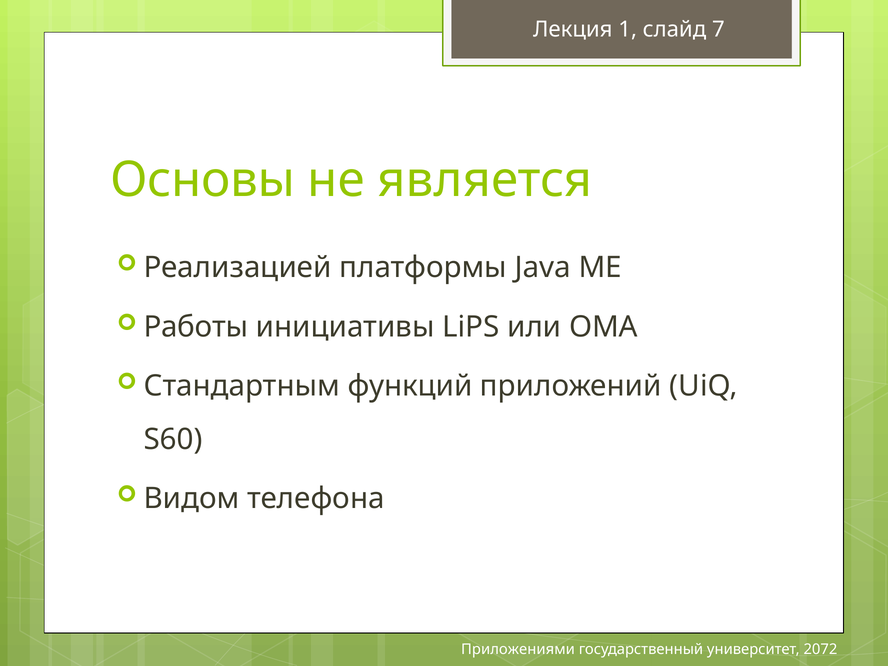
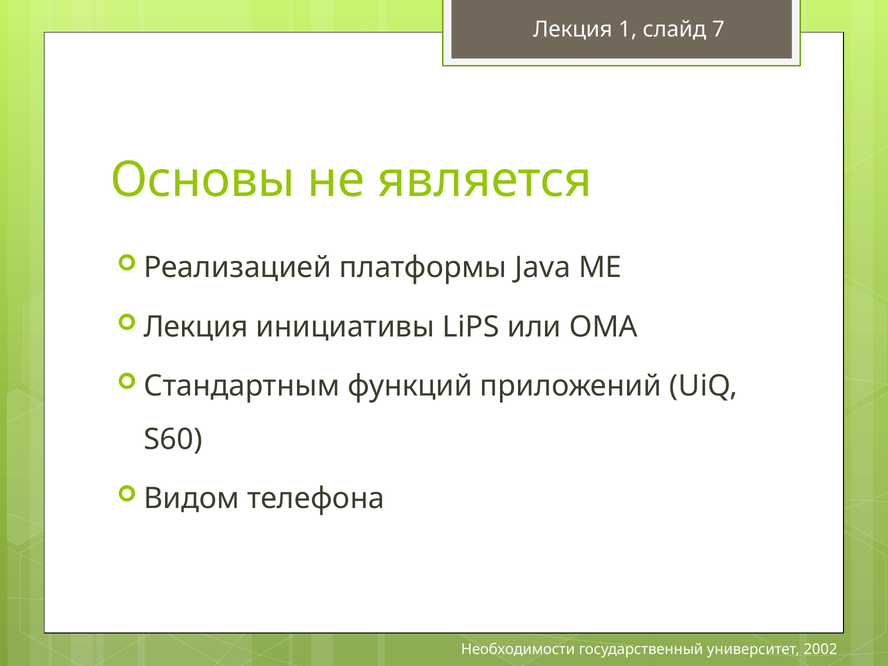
Работы at (196, 327): Работы -> Лекция
Приложениями: Приложениями -> Необходимости
2072: 2072 -> 2002
